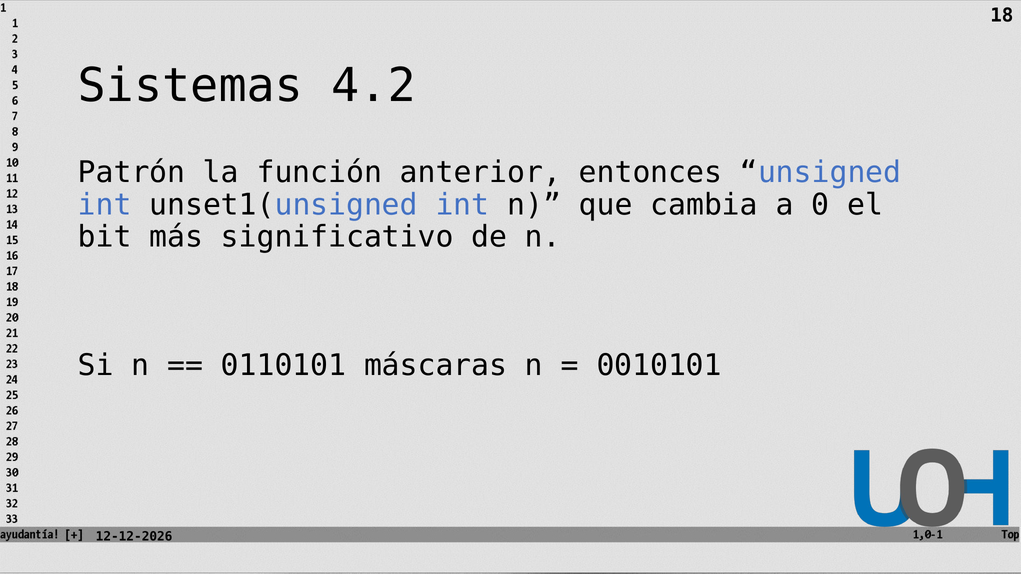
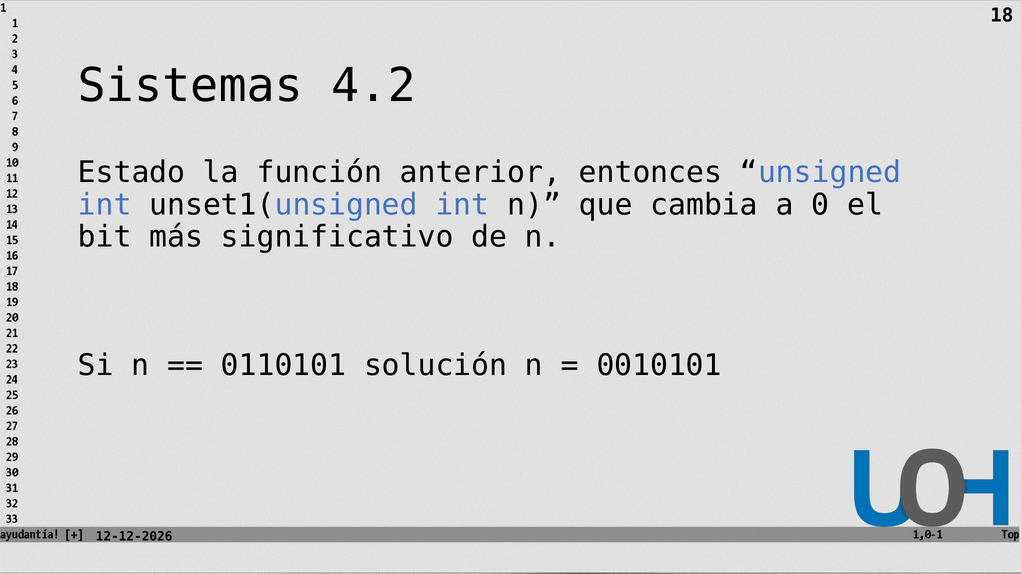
Patrón: Patrón -> Estado
máscaras: máscaras -> solución
